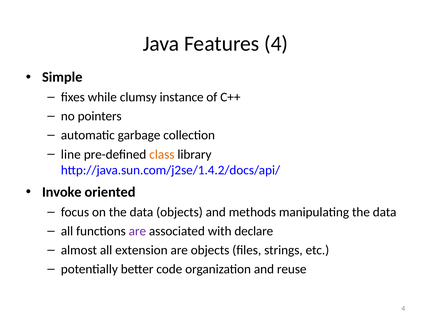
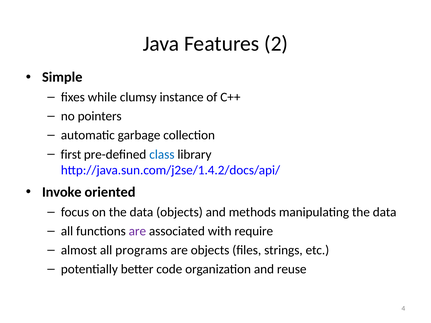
Features 4: 4 -> 2
line: line -> first
class colour: orange -> blue
declare: declare -> require
extension: extension -> programs
